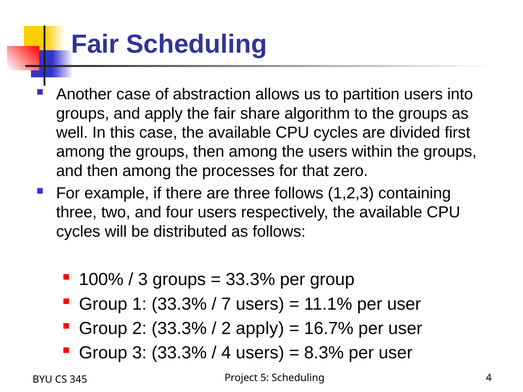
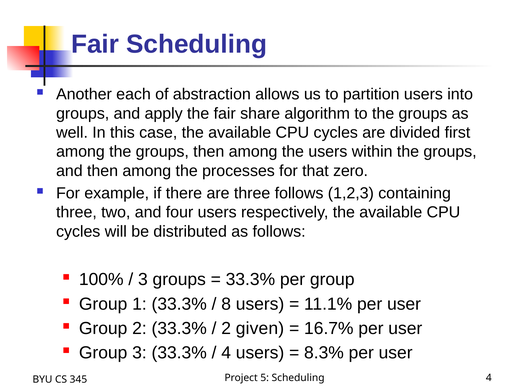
Another case: case -> each
7: 7 -> 8
2 apply: apply -> given
